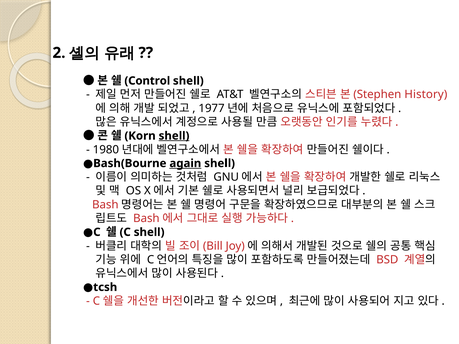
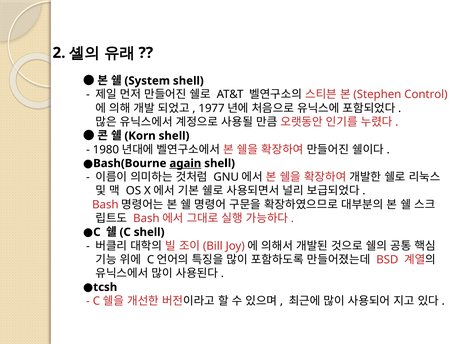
Control: Control -> System
History: History -> Control
shell at (174, 136) underline: present -> none
